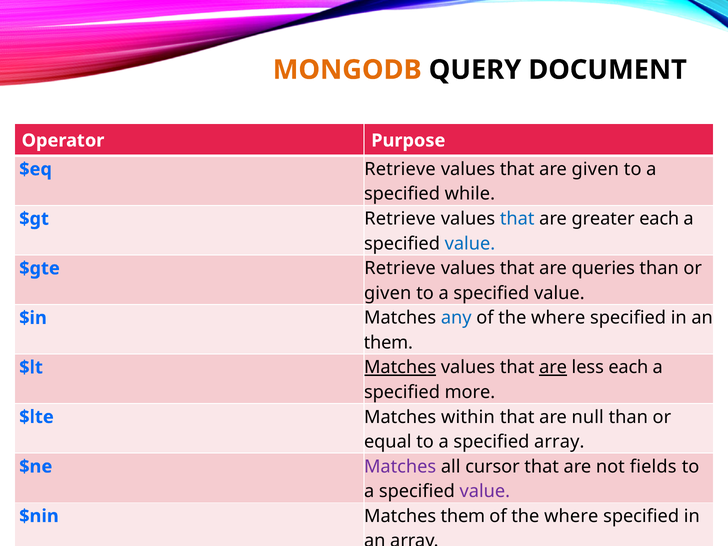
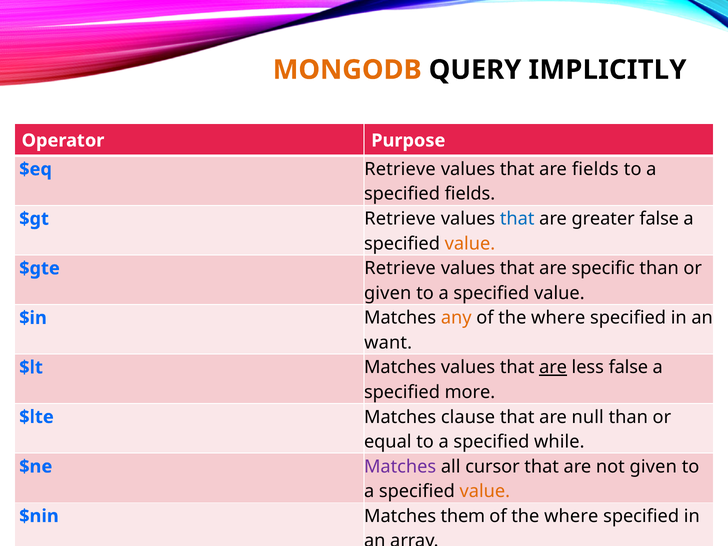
DOCUMENT: DOCUMENT -> IMPLICITLY
are given: given -> fields
specified while: while -> fields
greater each: each -> false
value at (470, 244) colour: blue -> orange
queries: queries -> specific
any colour: blue -> orange
them at (388, 343): them -> want
Matches at (400, 367) underline: present -> none
less each: each -> false
within: within -> clause
specified array: array -> while
not fields: fields -> given
value at (485, 491) colour: purple -> orange
